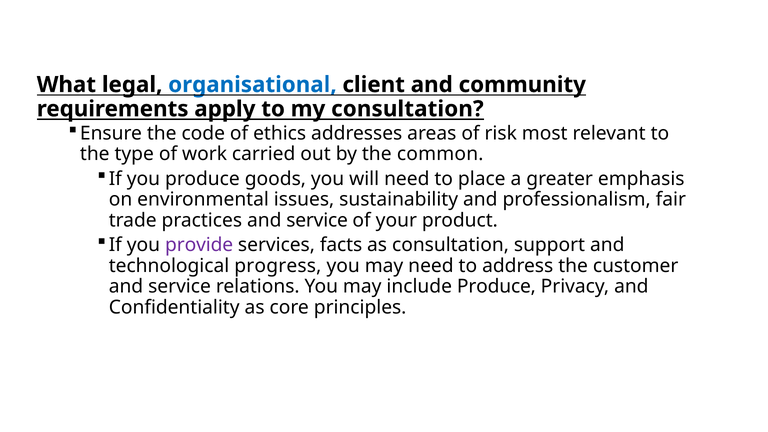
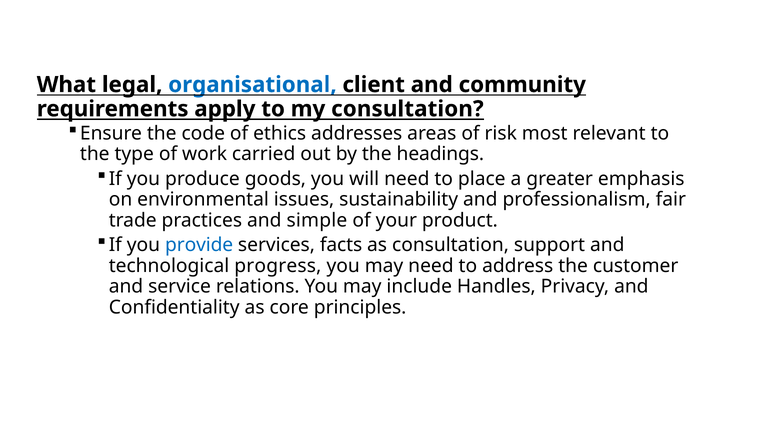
common: common -> headings
practices and service: service -> simple
provide colour: purple -> blue
include Produce: Produce -> Handles
